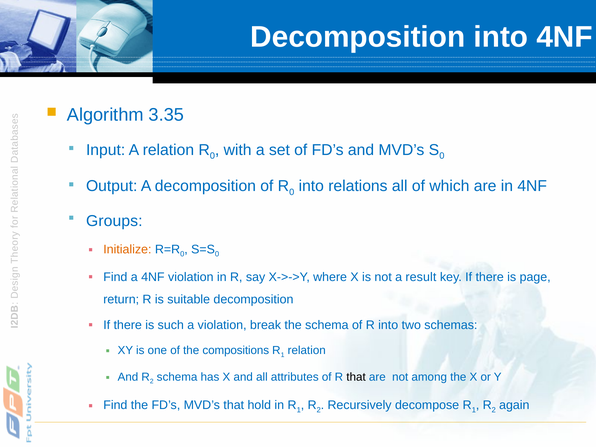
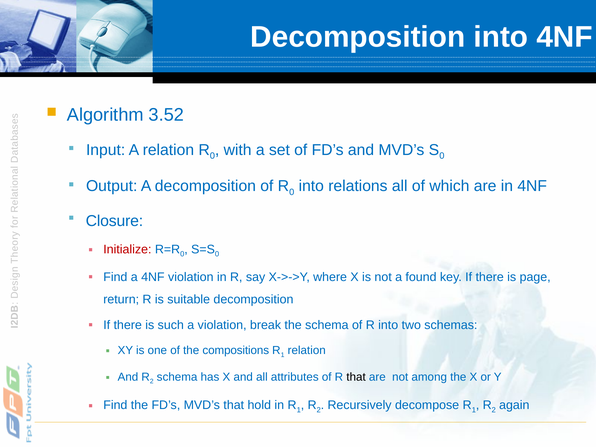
3.35: 3.35 -> 3.52
Groups: Groups -> Closure
Initialize colour: orange -> red
result: result -> found
